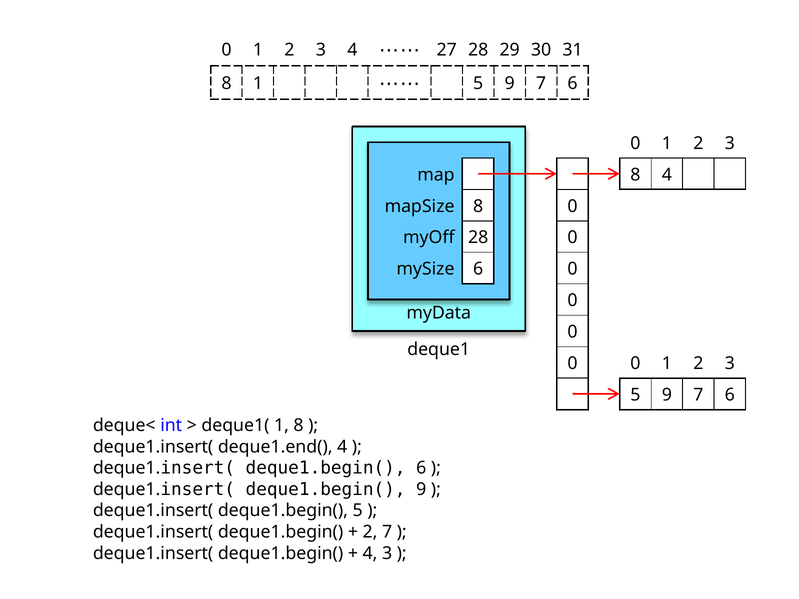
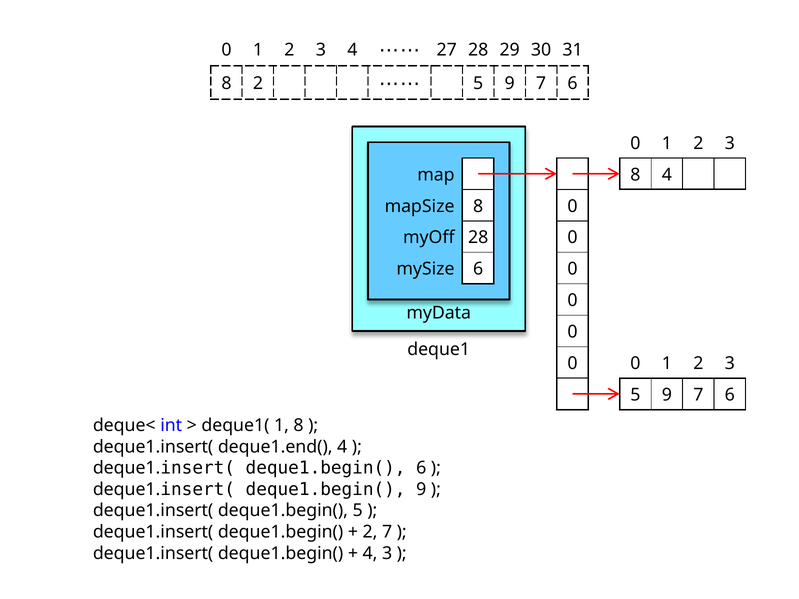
8 1: 1 -> 2
